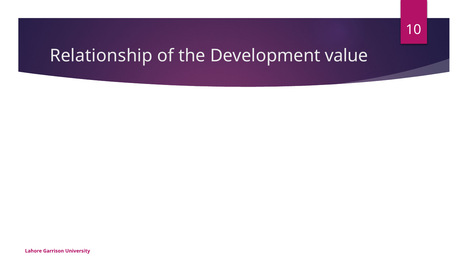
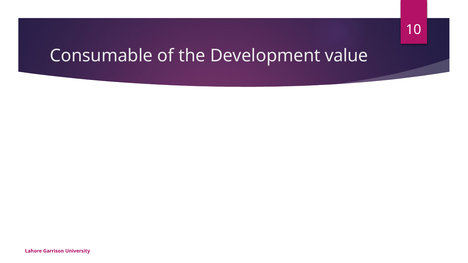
Relationship: Relationship -> Consumable
